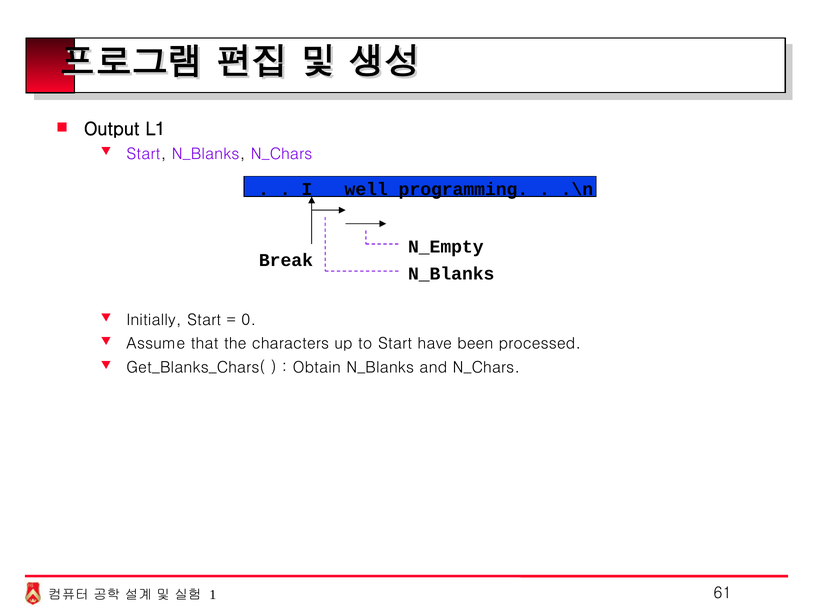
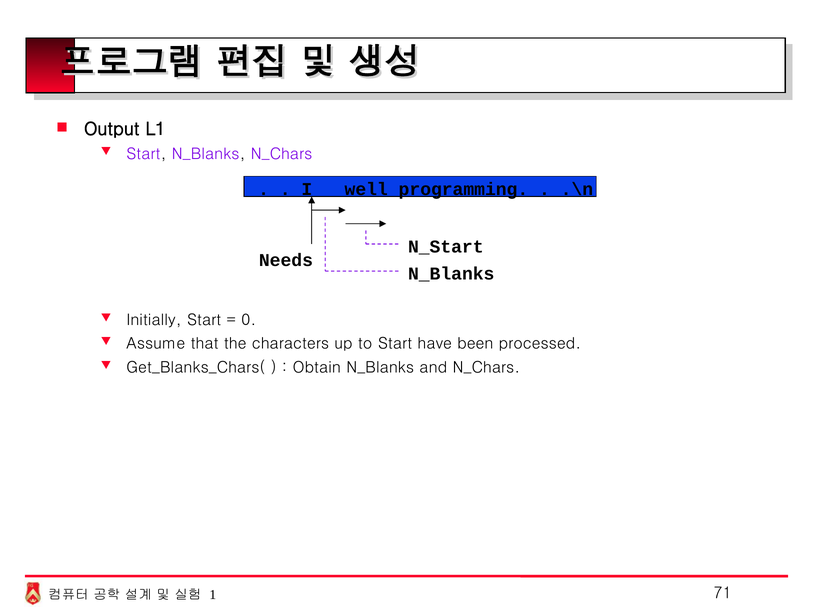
N_Empty: N_Empty -> N_Start
Break: Break -> Needs
61: 61 -> 71
